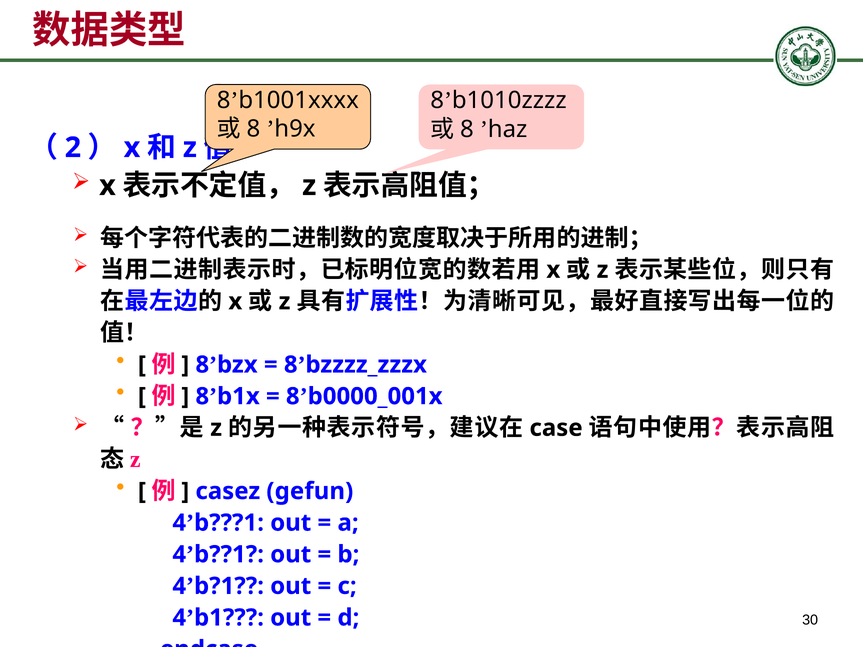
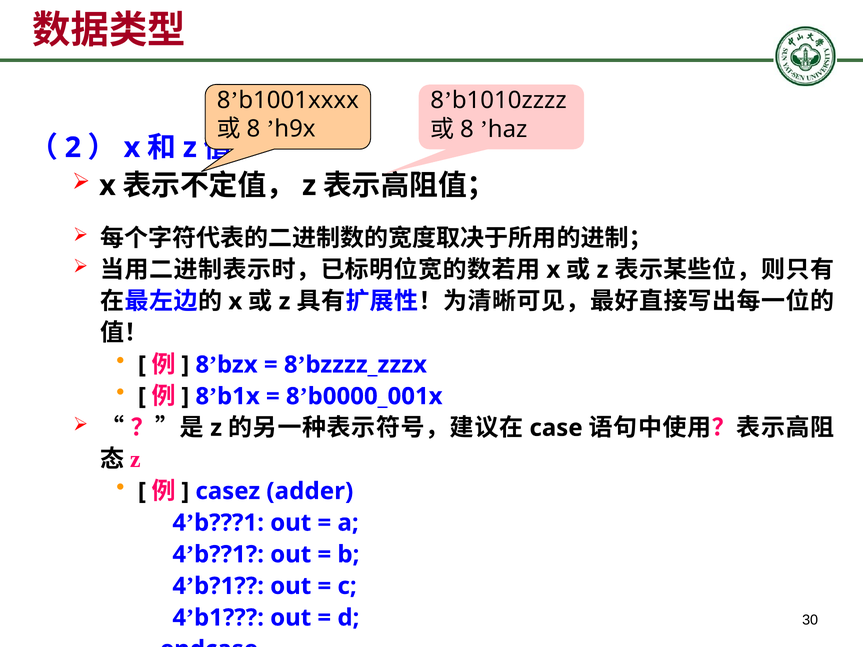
gefun: gefun -> adder
